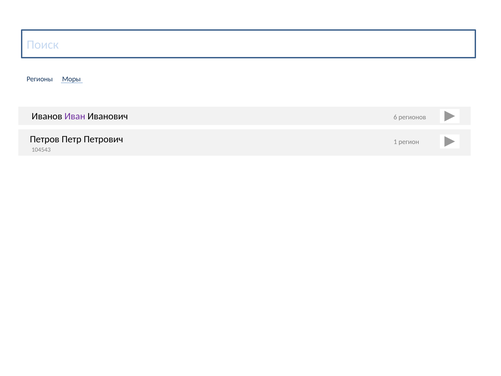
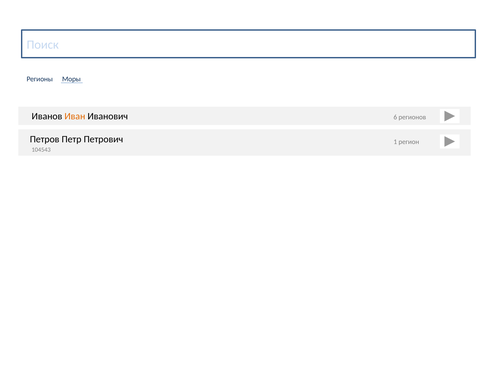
Иван colour: purple -> orange
